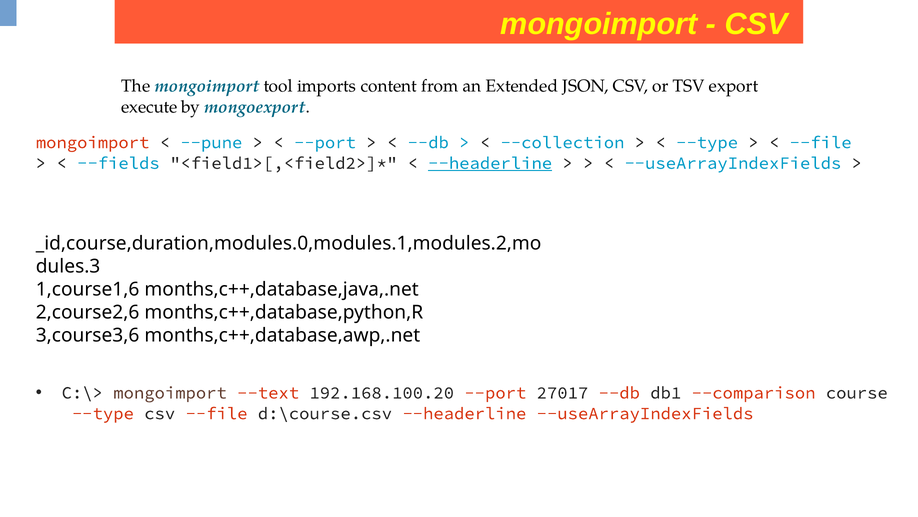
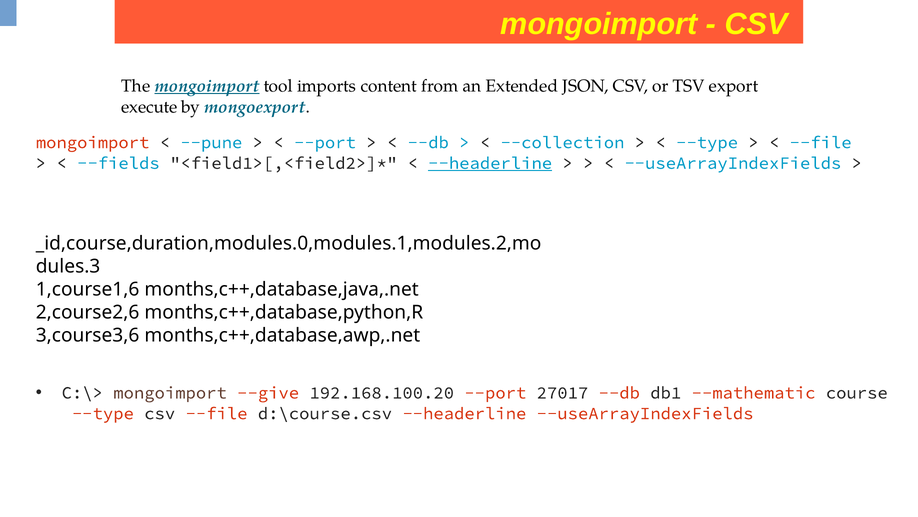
mongoimport at (207, 86) underline: none -> present
--text: --text -> --give
--comparison: --comparison -> --mathematic
